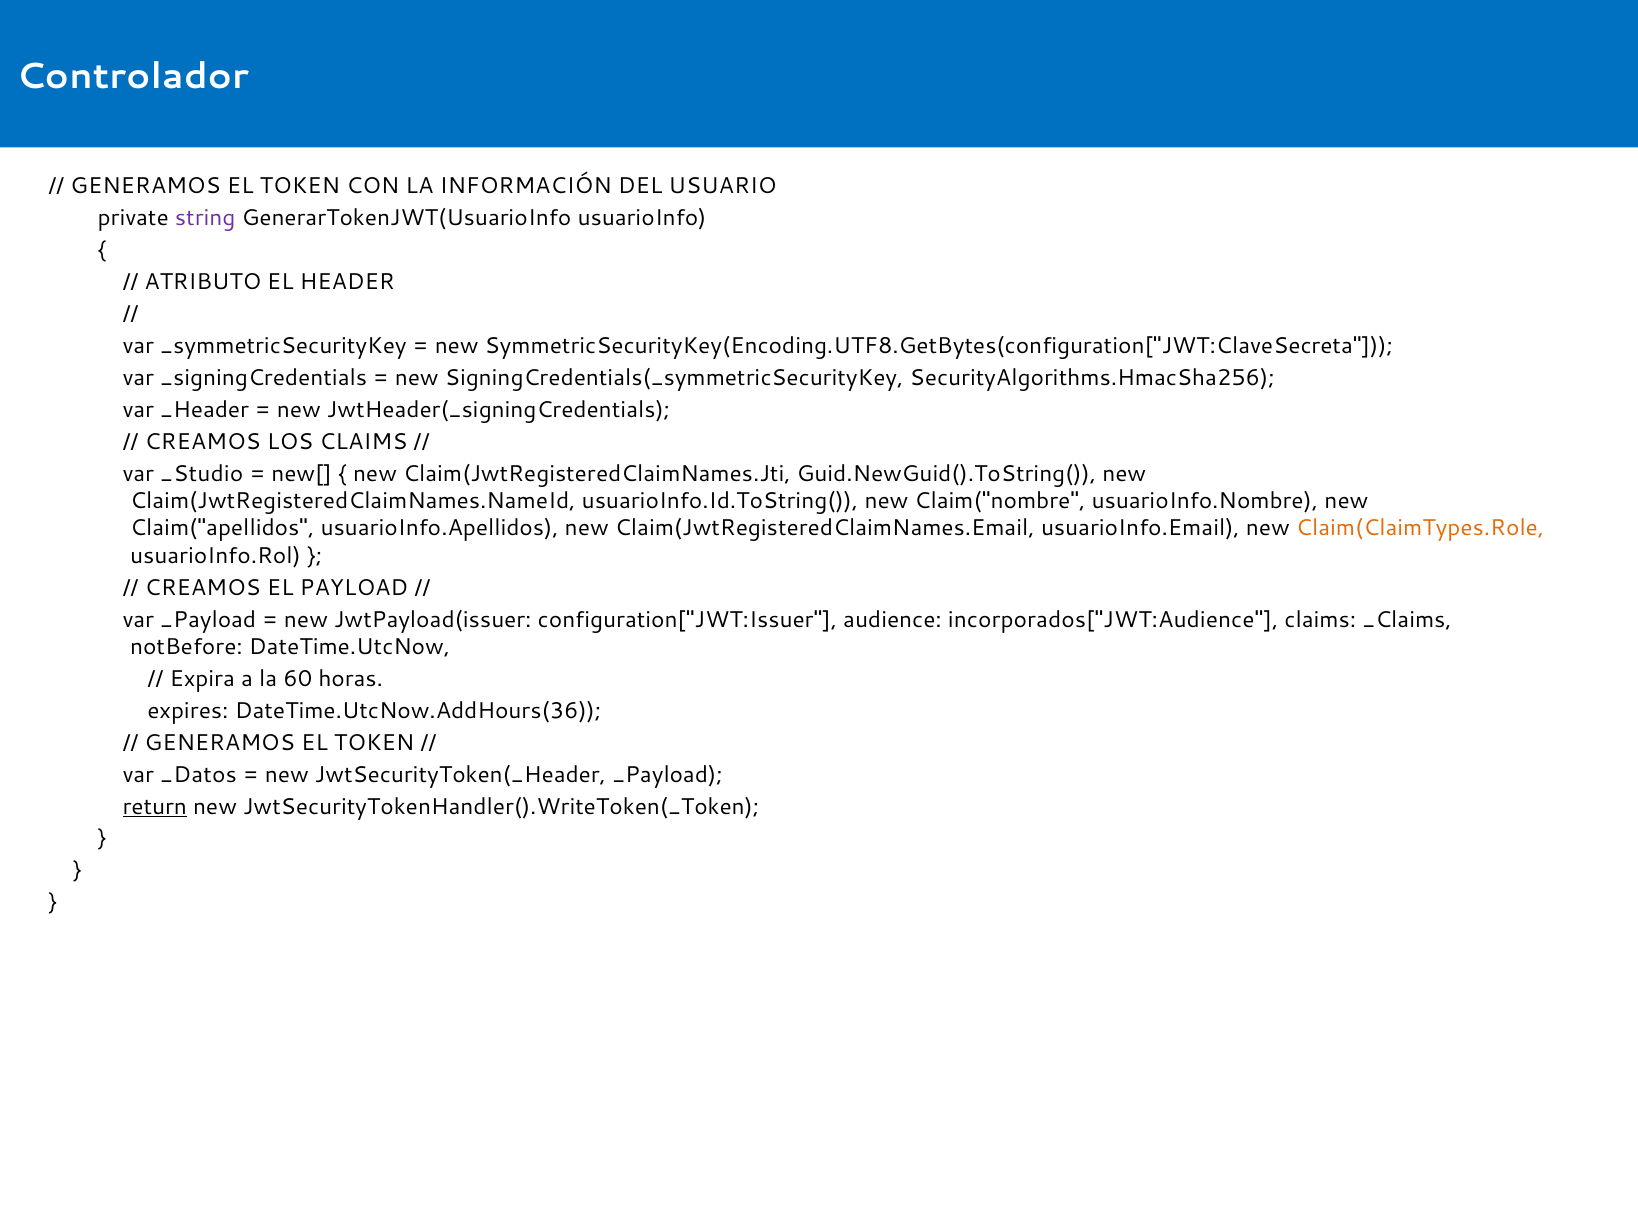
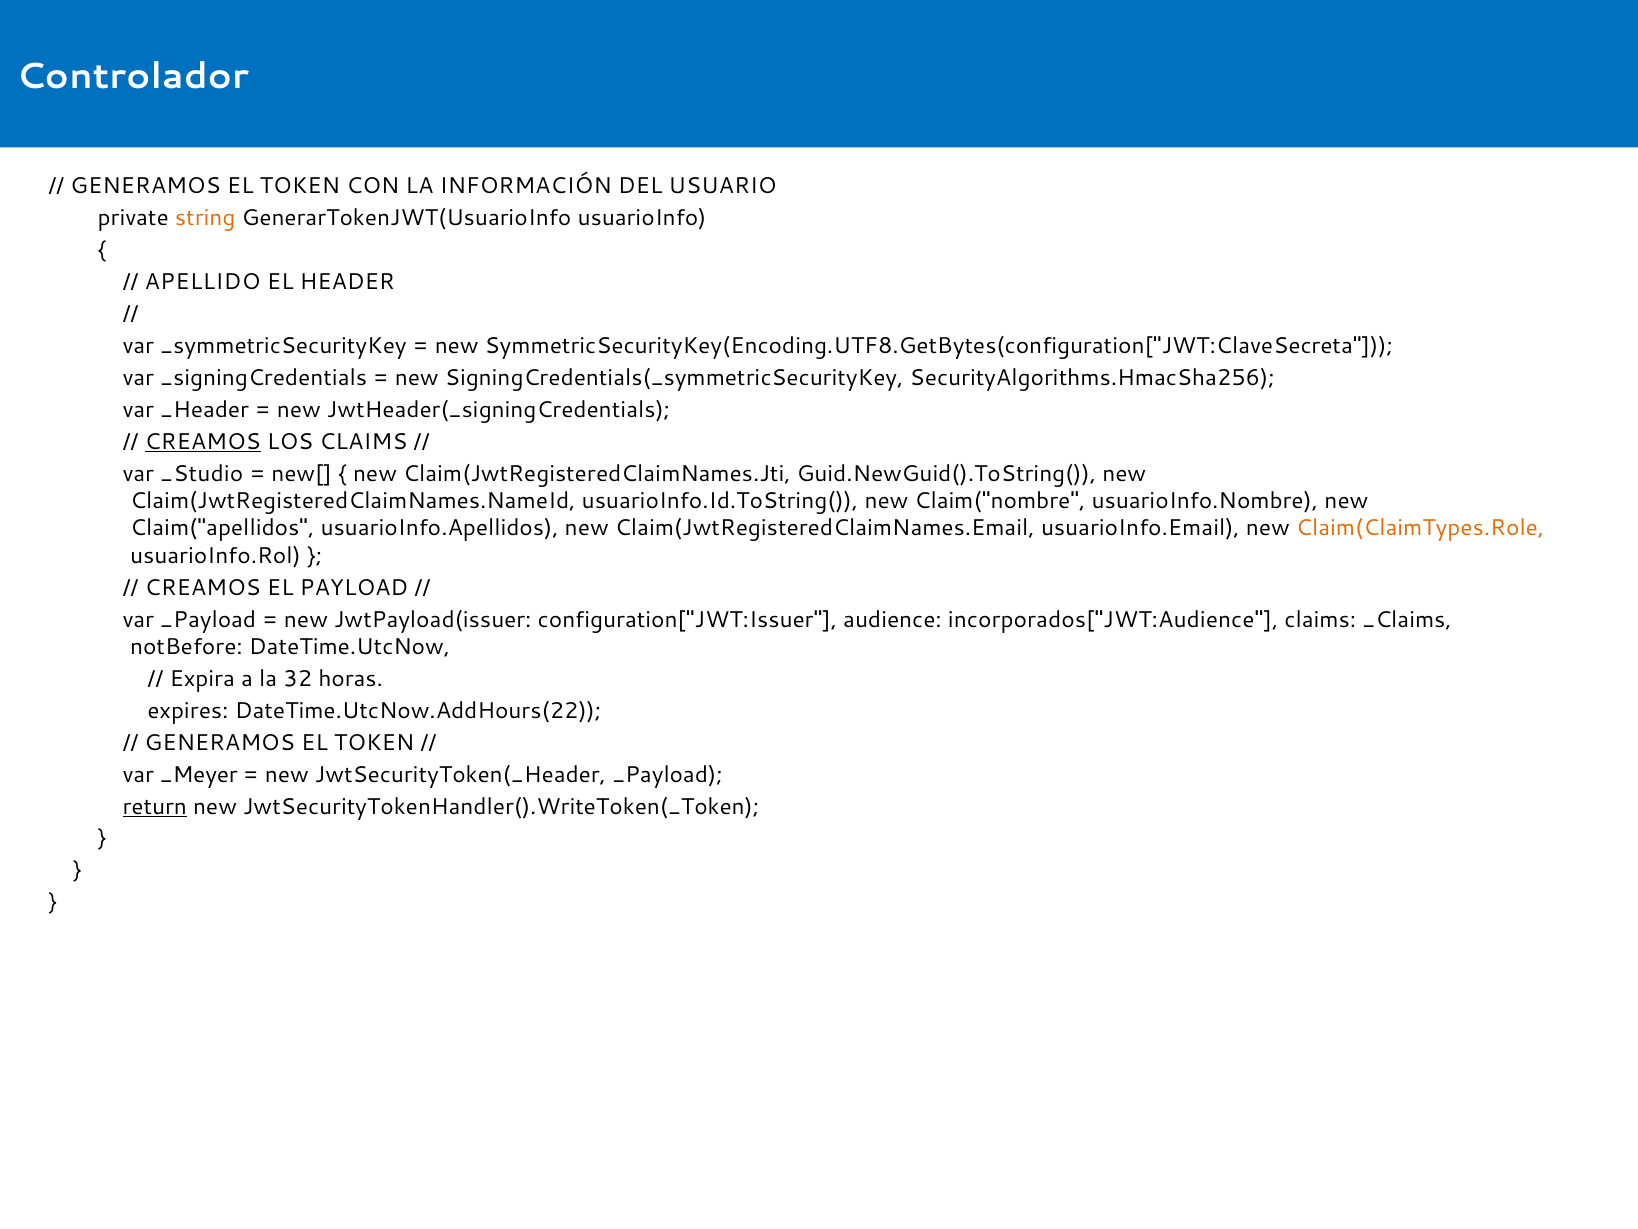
string colour: purple -> orange
ATRIBUTO: ATRIBUTO -> APELLIDO
CREAMOS at (203, 441) underline: none -> present
60: 60 -> 32
DateTime.UtcNow.AddHours(36: DateTime.UtcNow.AddHours(36 -> DateTime.UtcNow.AddHours(22
_Datos: _Datos -> _Meyer
